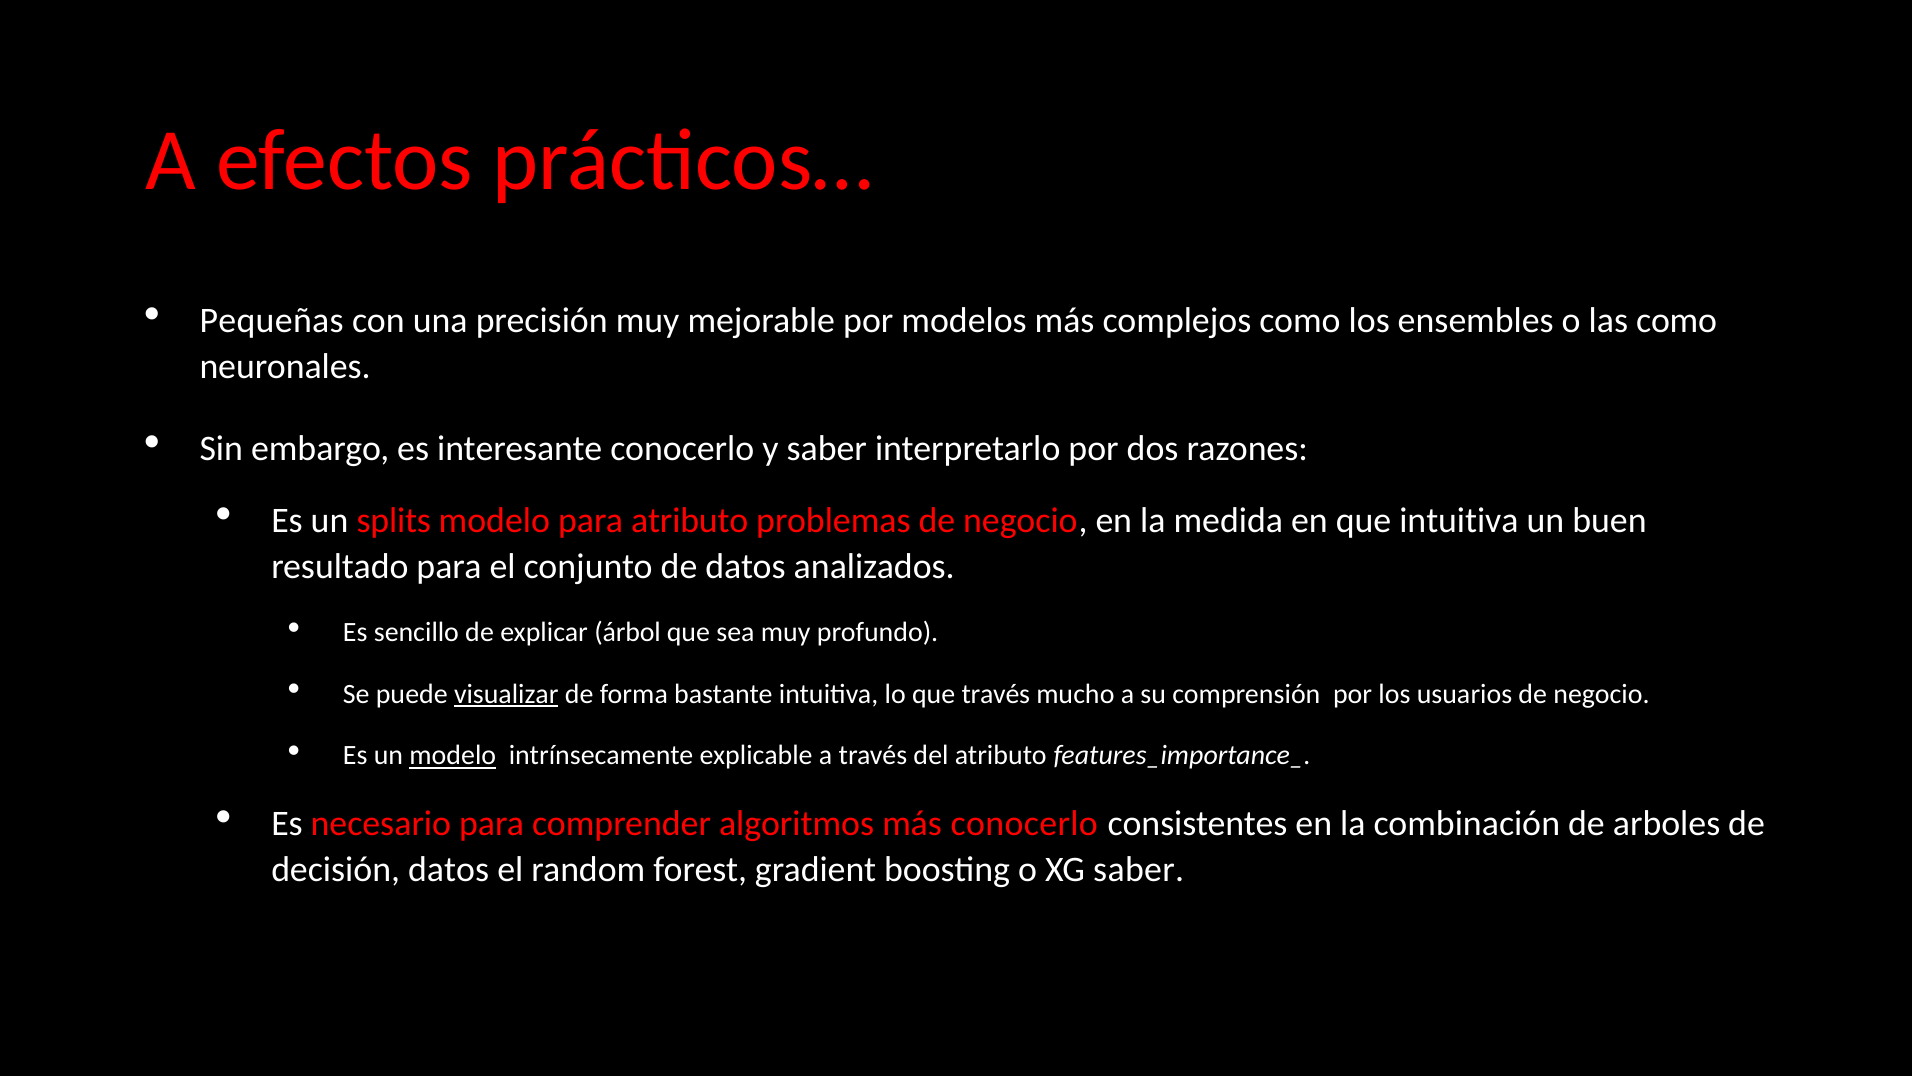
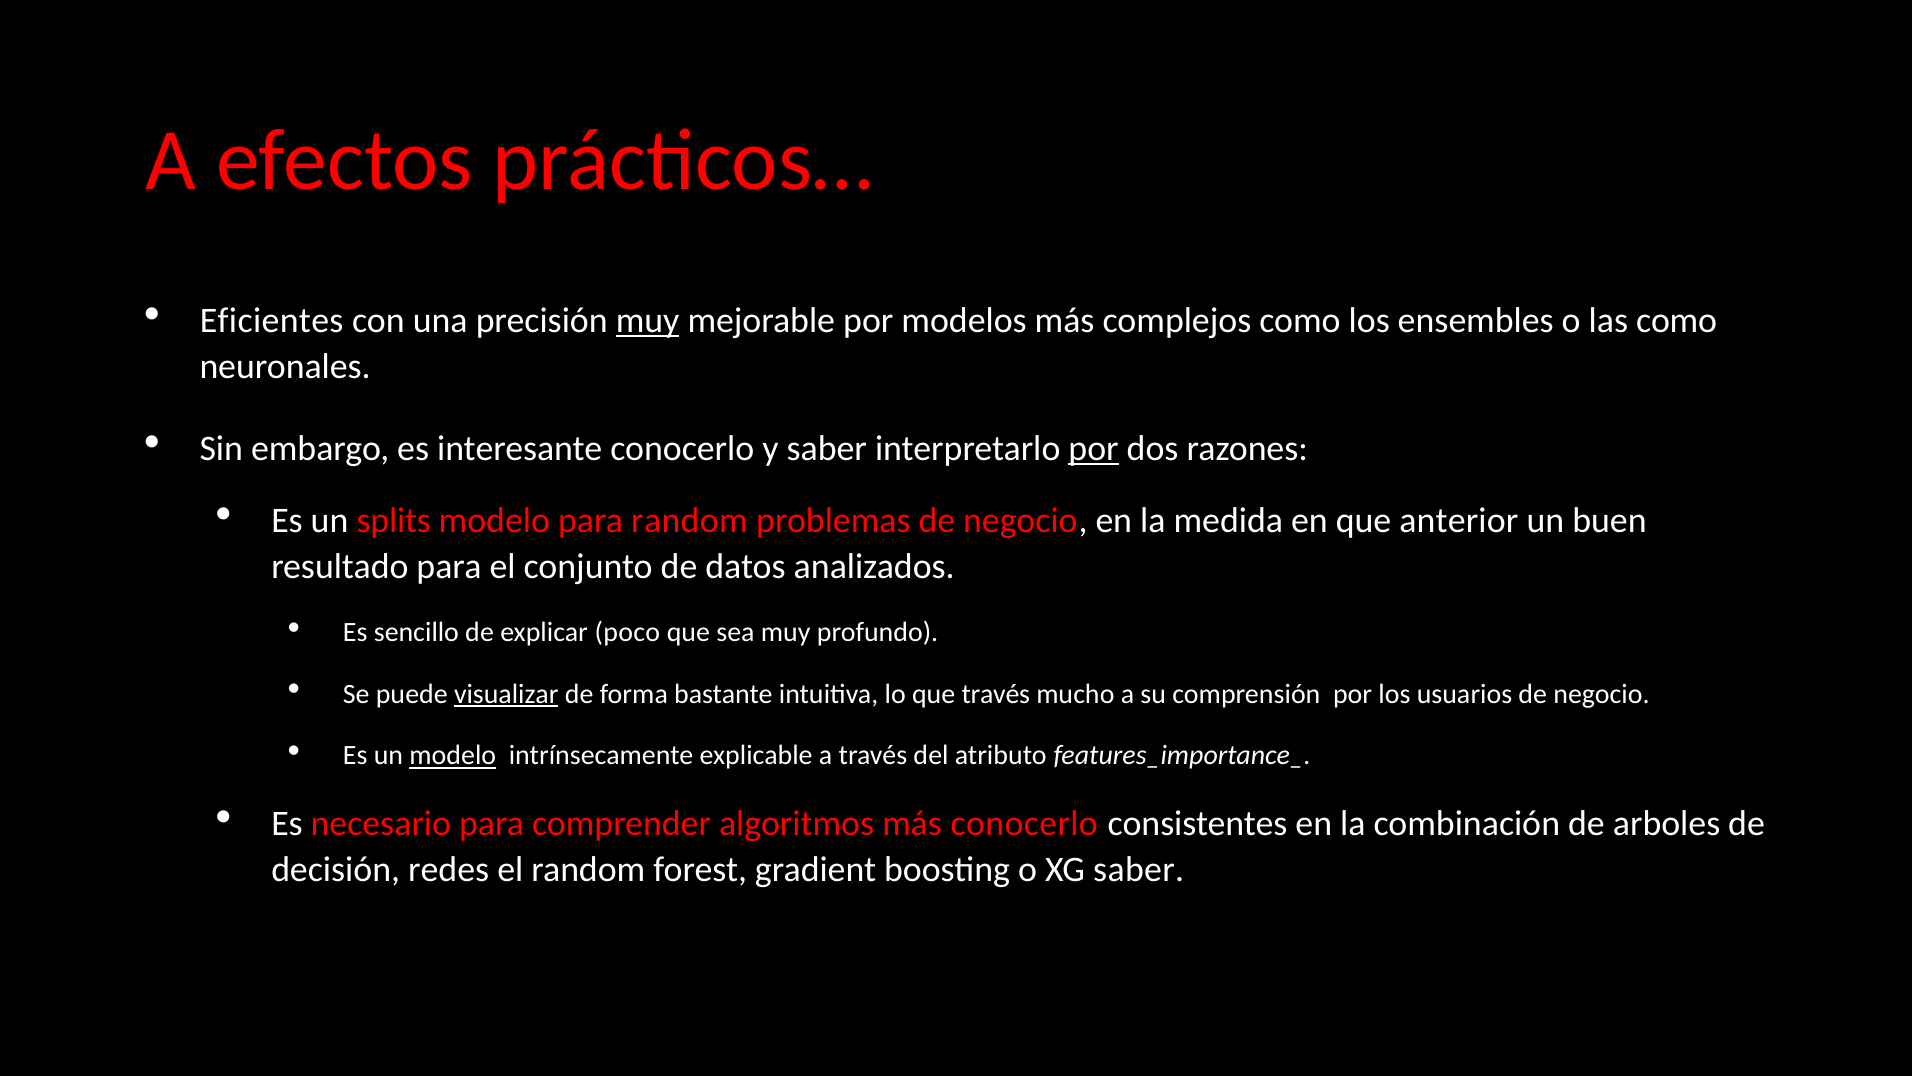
Pequeñas: Pequeñas -> Eficientes
muy at (648, 320) underline: none -> present
por at (1094, 448) underline: none -> present
para atributo: atributo -> random
que intuitiva: intuitiva -> anterior
árbol: árbol -> poco
decisión datos: datos -> redes
